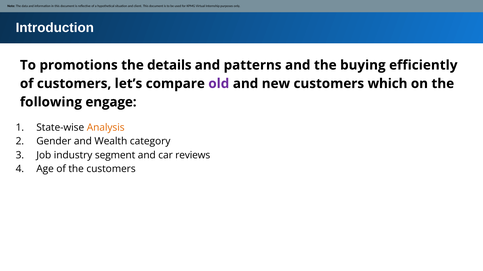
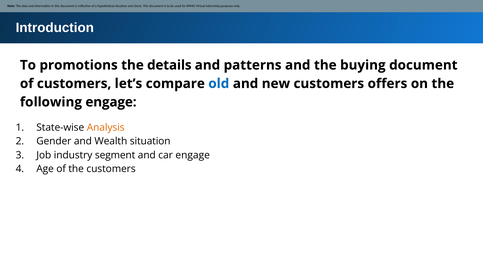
buying efficiently: efficiently -> document
old colour: purple -> blue
which: which -> offers
Wealth category: category -> situation
car reviews: reviews -> engage
